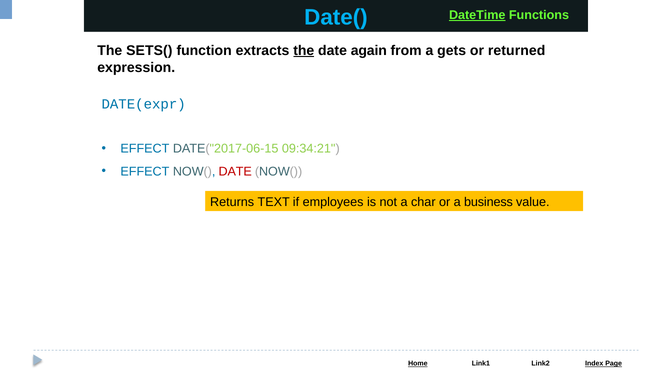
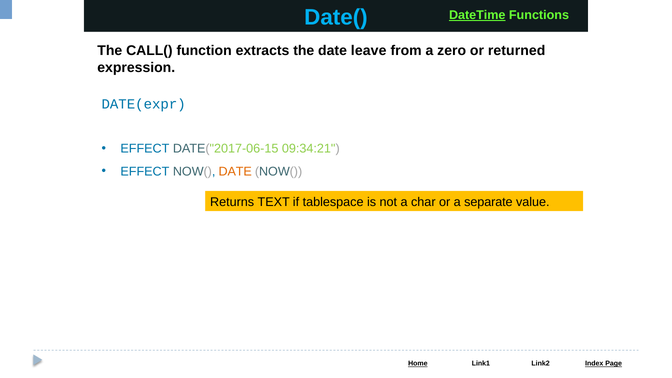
SETS(: SETS( -> CALL(
the at (304, 51) underline: present -> none
again: again -> leave
gets: gets -> zero
DATE at (235, 171) colour: red -> orange
employees: employees -> tablespace
business: business -> separate
